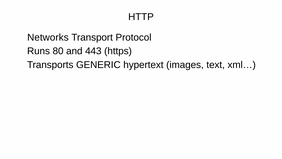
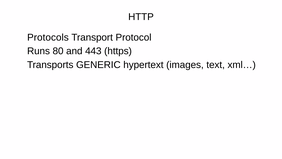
Networks: Networks -> Protocols
